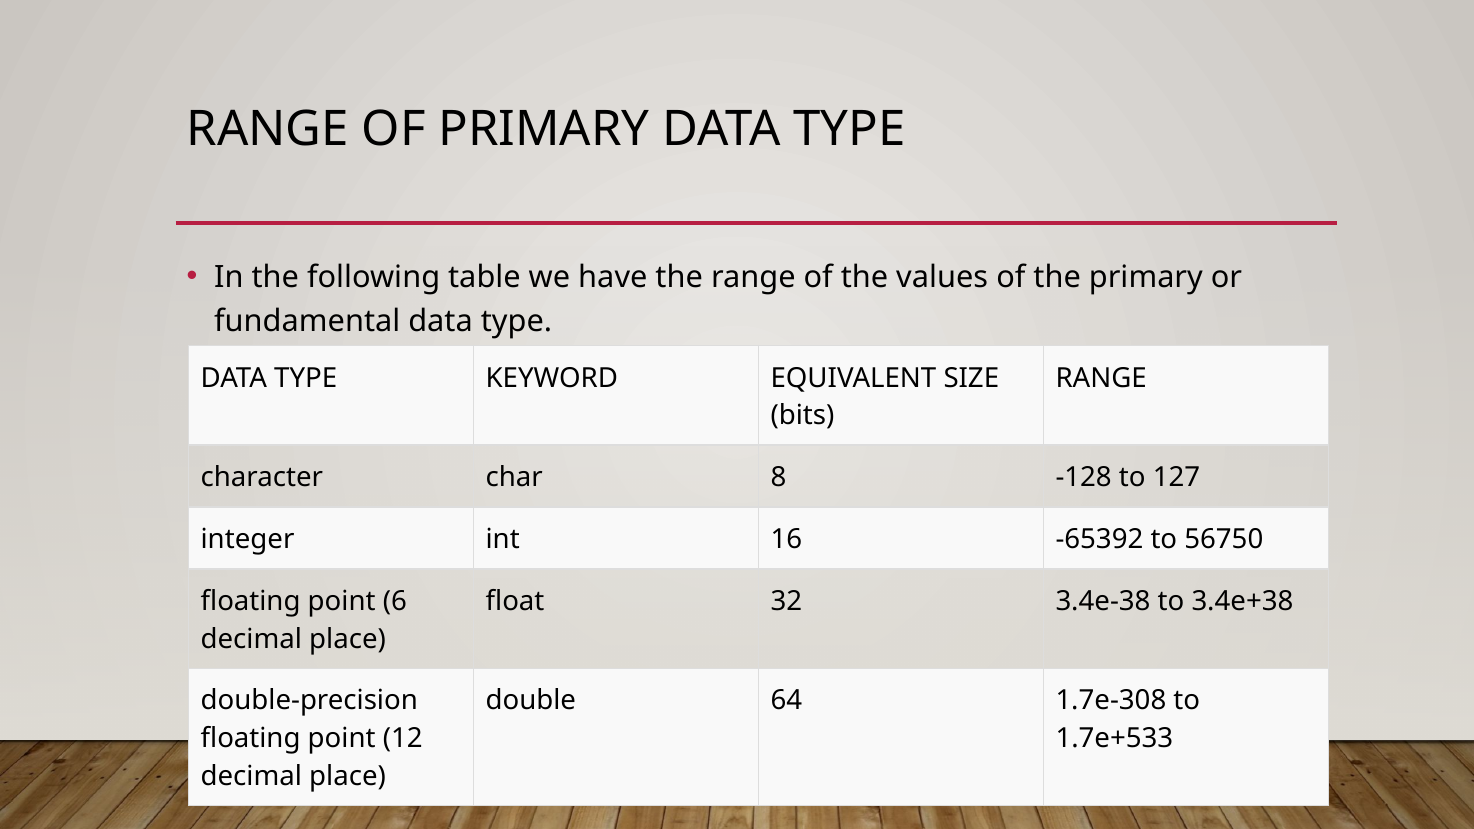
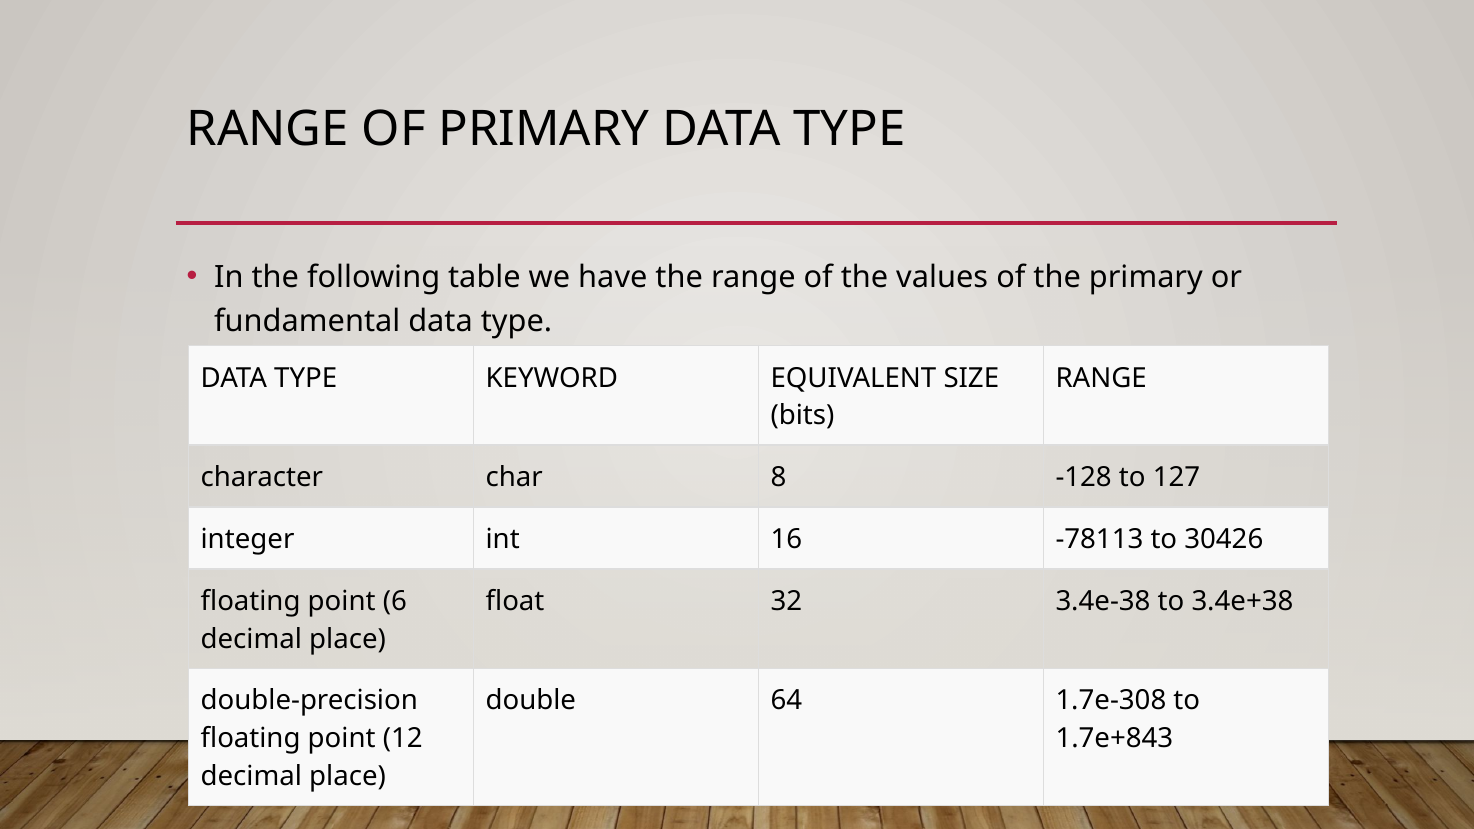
-65392: -65392 -> -78113
56750: 56750 -> 30426
1.7e+533: 1.7e+533 -> 1.7e+843
